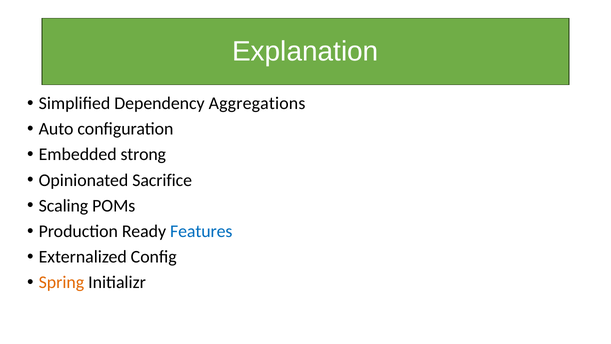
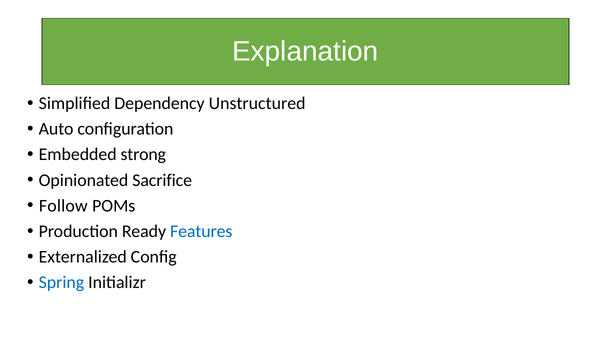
Aggregations: Aggregations -> Unstructured
Scaling: Scaling -> Follow
Spring colour: orange -> blue
